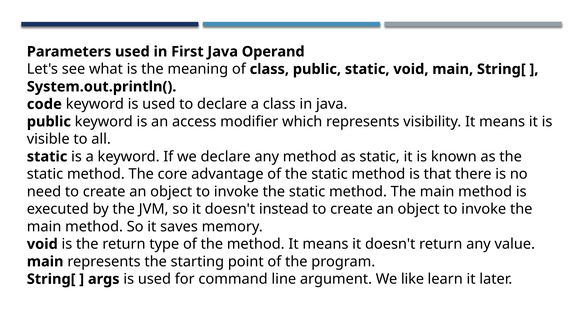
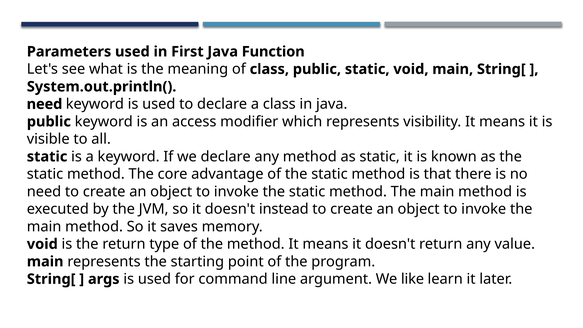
Operand: Operand -> Function
code at (44, 104): code -> need
